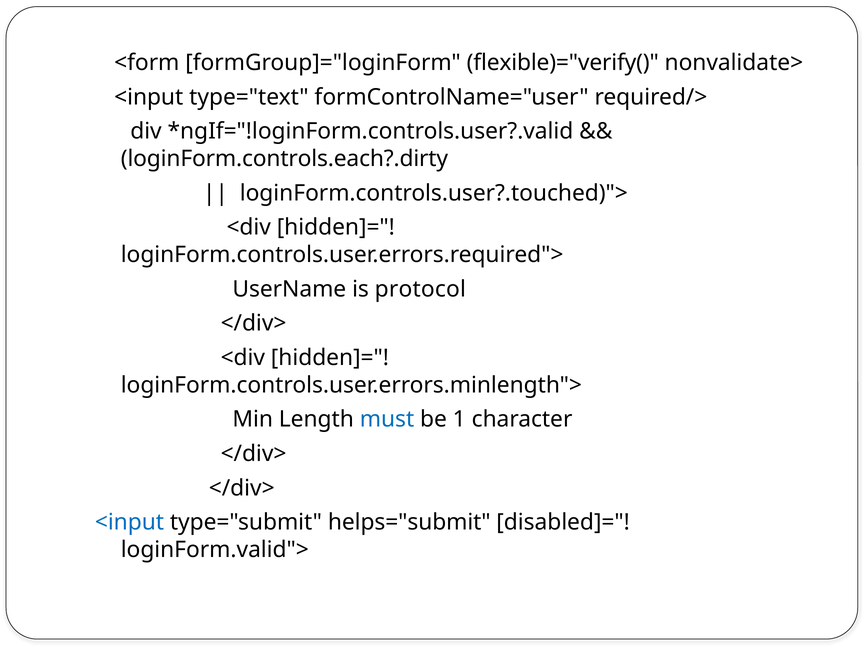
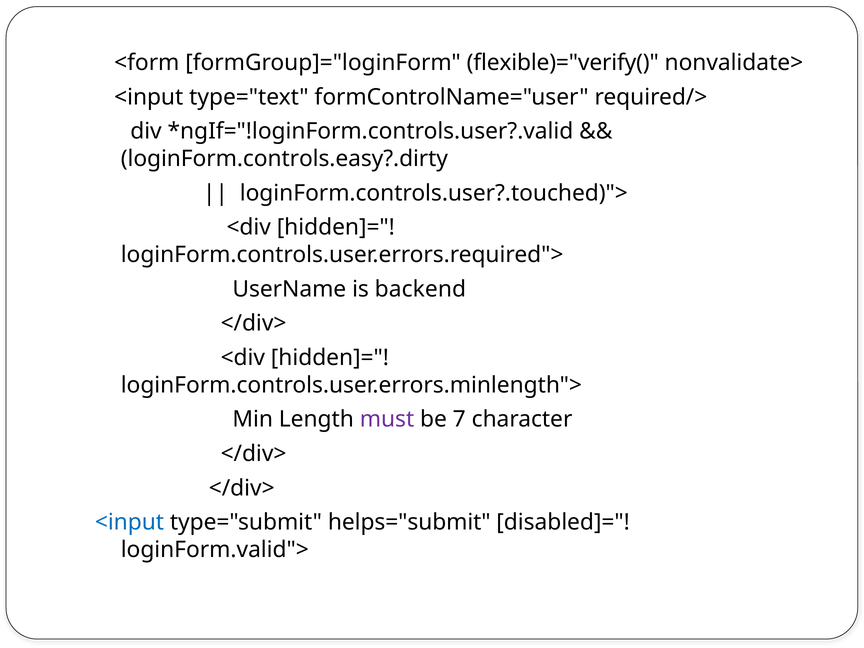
loginForm.controls.each?.dirty: loginForm.controls.each?.dirty -> loginForm.controls.easy?.dirty
protocol: protocol -> backend
must colour: blue -> purple
1: 1 -> 7
